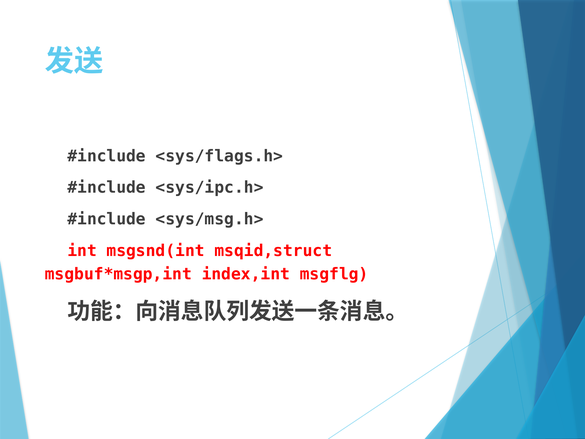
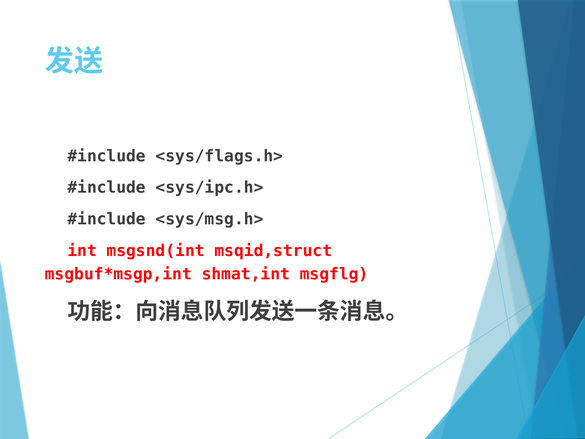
index,int: index,int -> shmat,int
